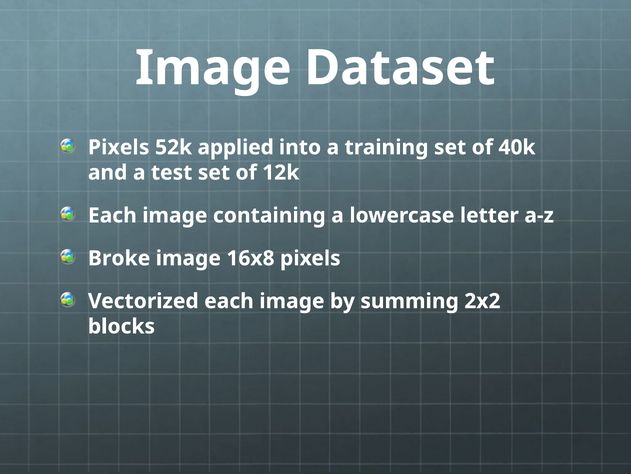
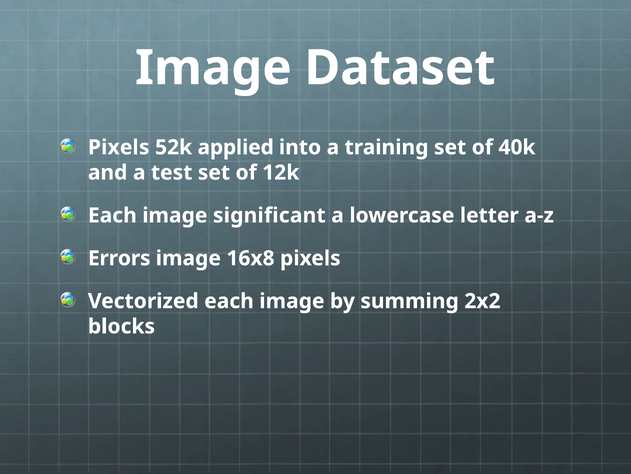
containing: containing -> significant
Broke: Broke -> Errors
